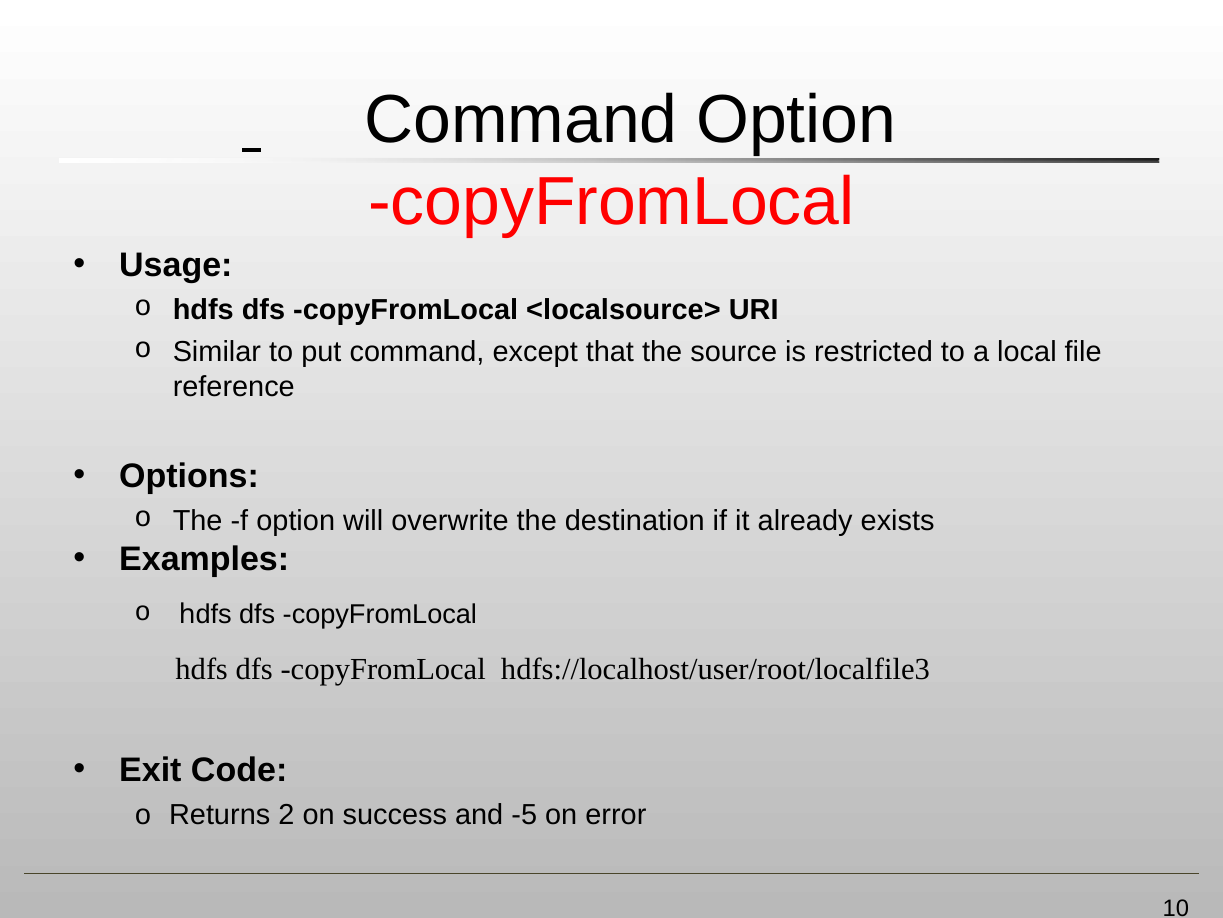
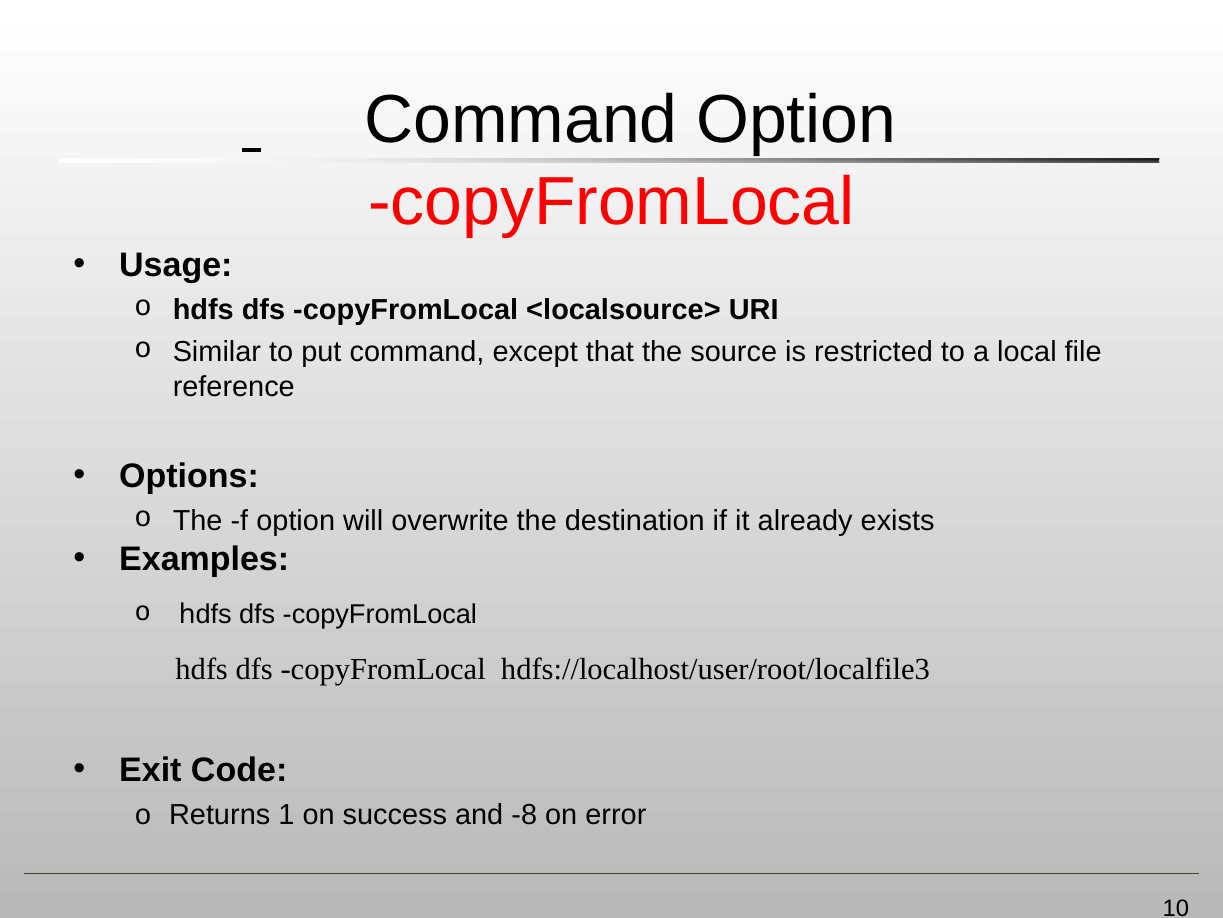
2: 2 -> 1
-5: -5 -> -8
